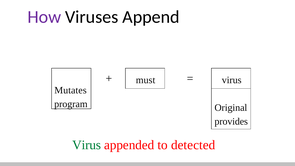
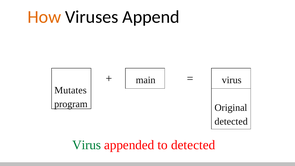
How colour: purple -> orange
must: must -> main
provides at (231, 121): provides -> detected
